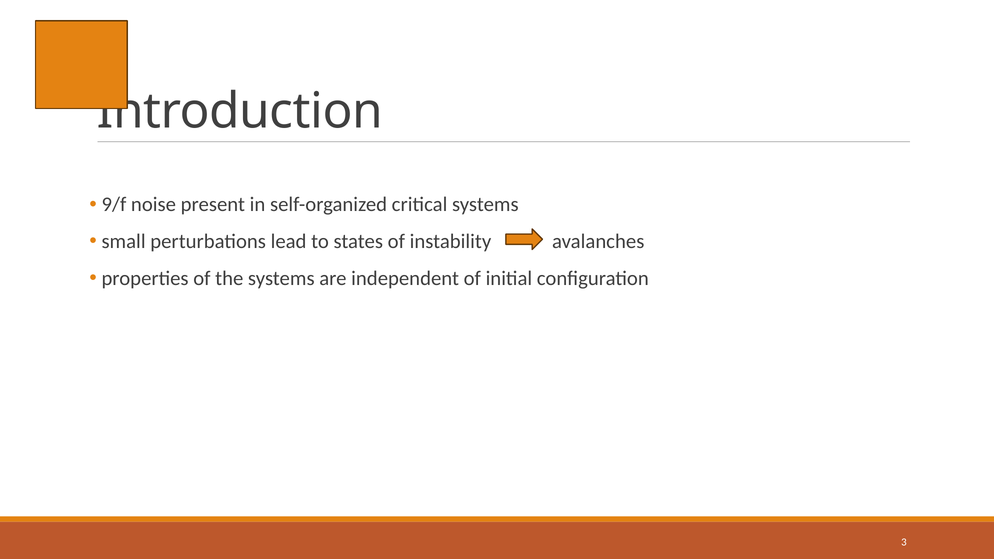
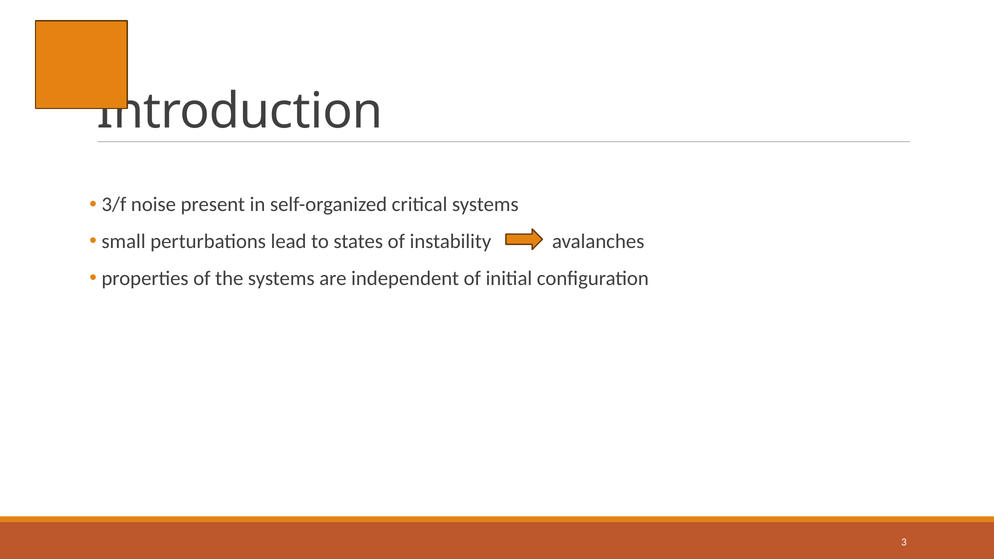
9/f: 9/f -> 3/f
